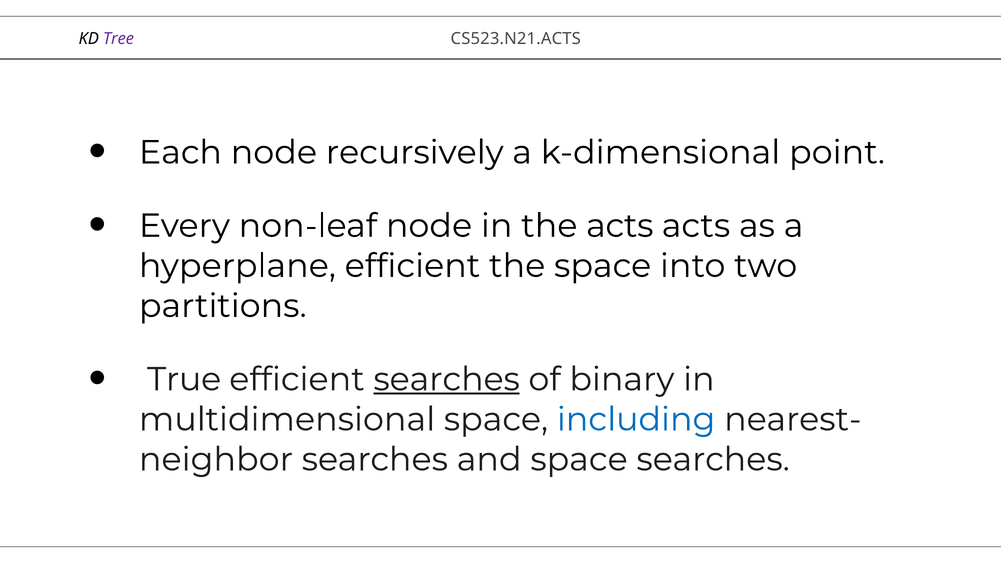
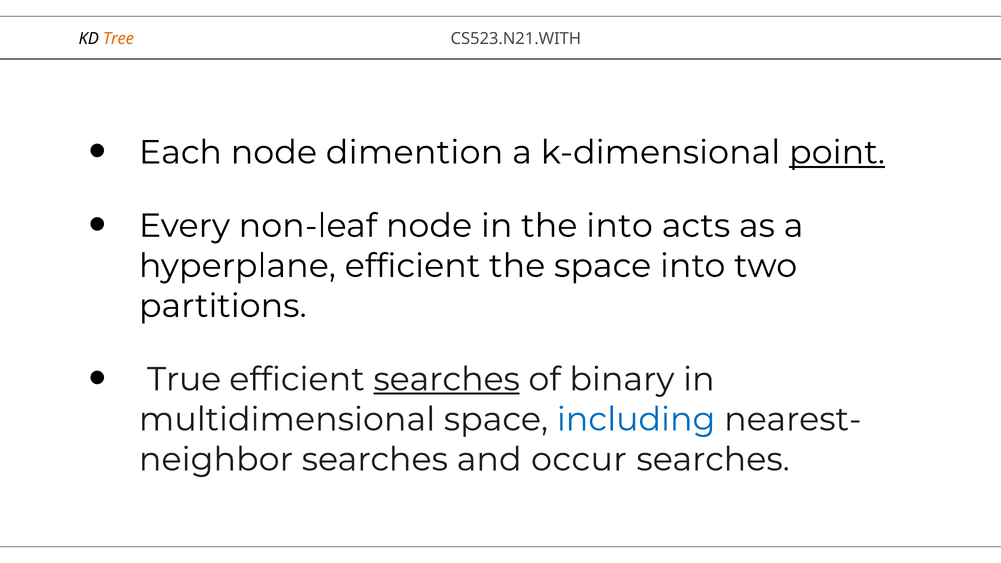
Tree colour: purple -> orange
CS523.N21.ACTS: CS523.N21.ACTS -> CS523.N21.WITH
recursively: recursively -> dimention
point underline: none -> present
the acts: acts -> into
and space: space -> occur
